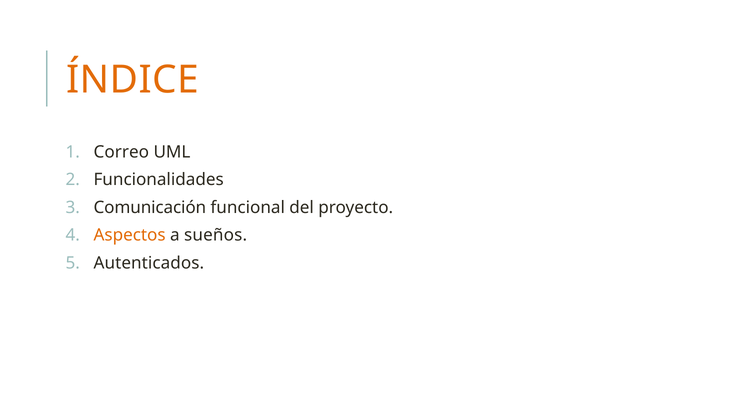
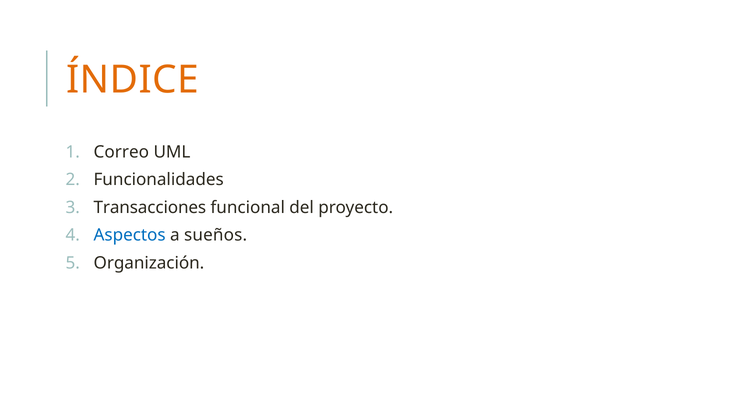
Comunicación: Comunicación -> Transacciones
Aspectos colour: orange -> blue
Autenticados: Autenticados -> Organización
